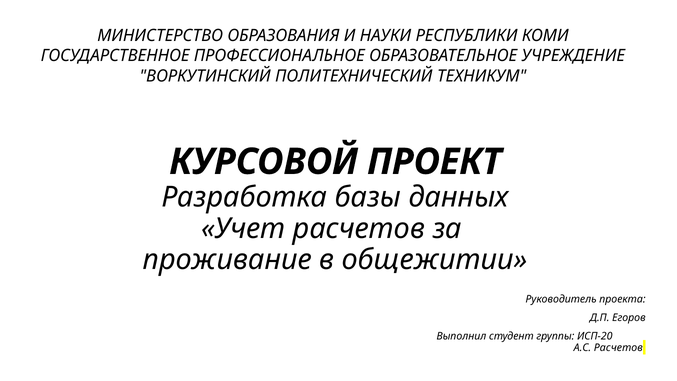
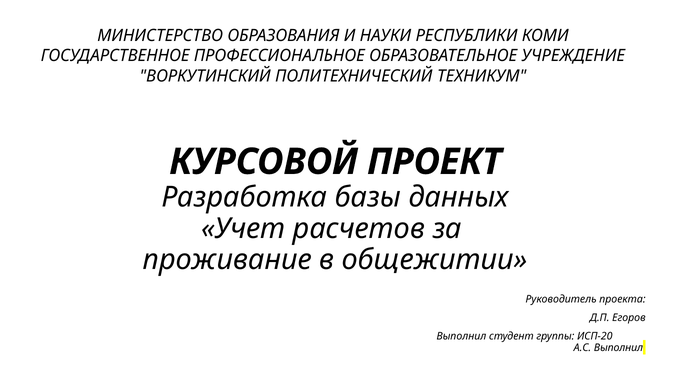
А.С Расчетов: Расчетов -> Выполнил
